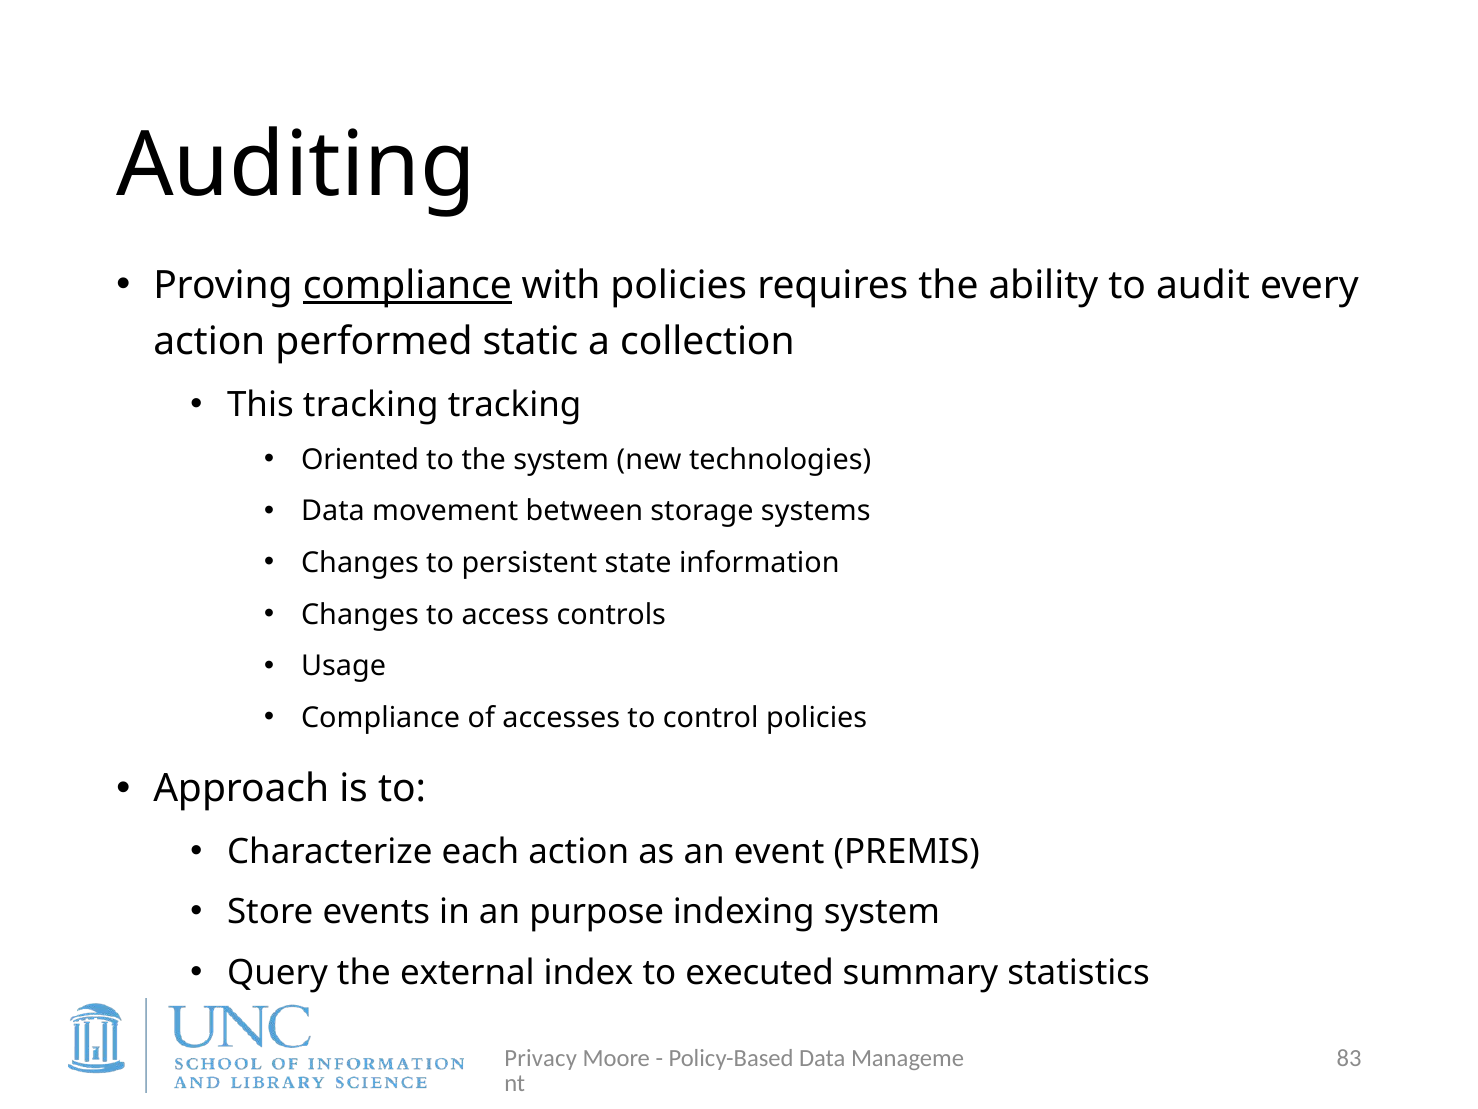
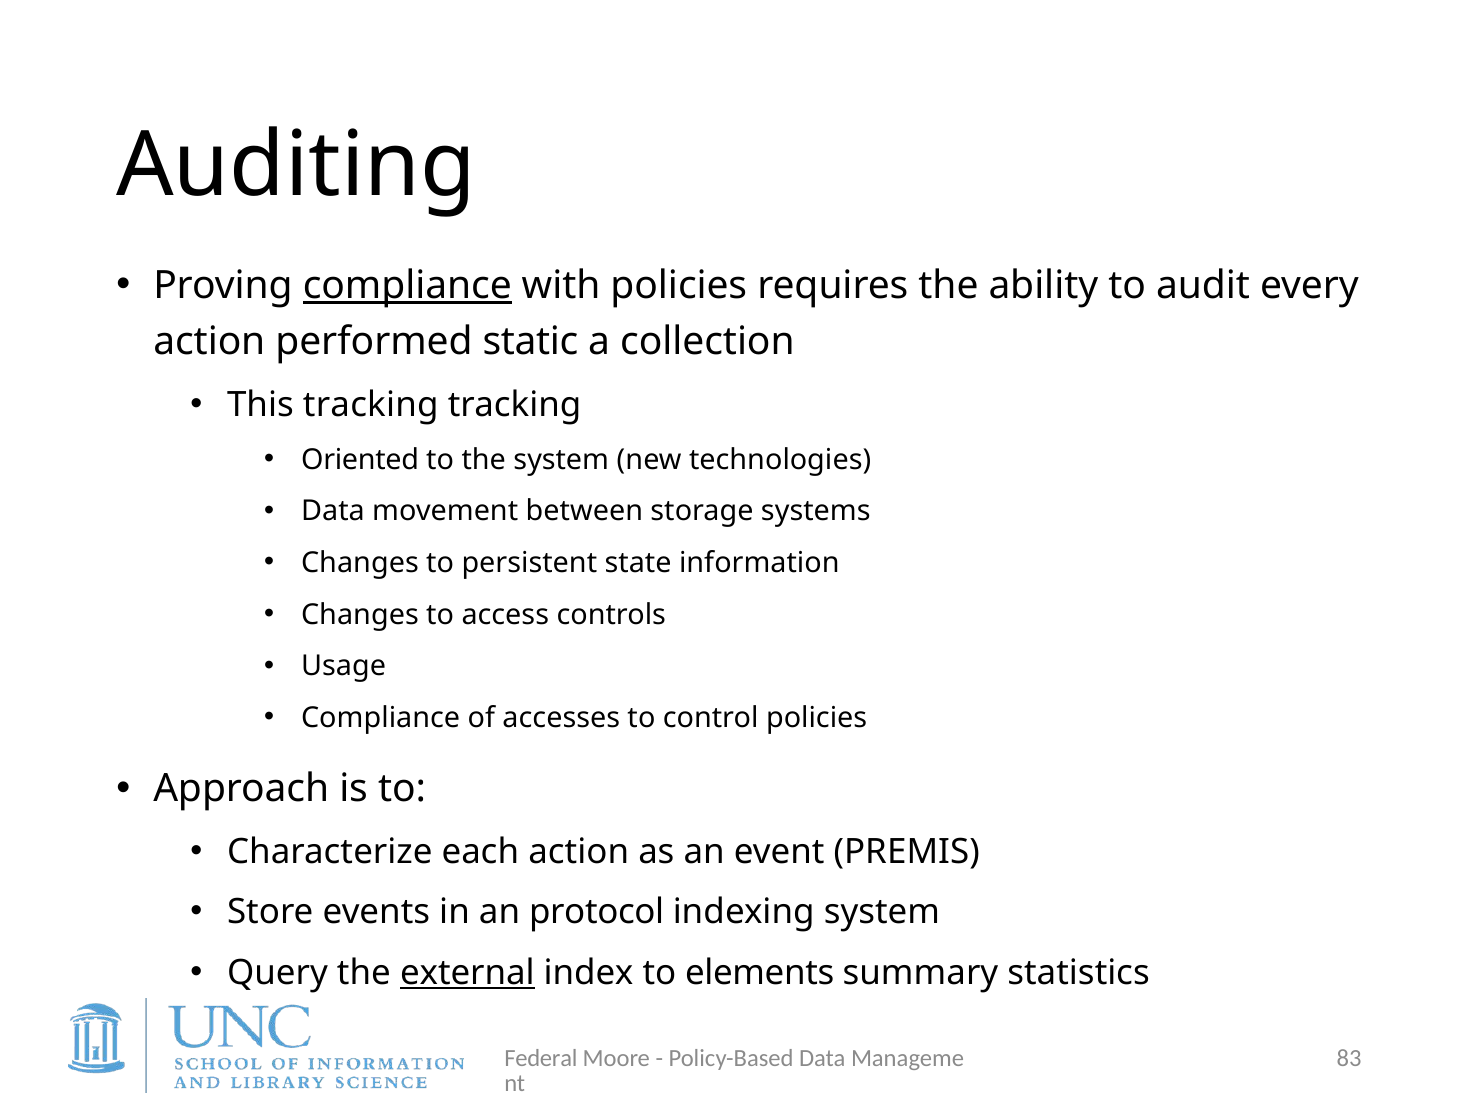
purpose: purpose -> protocol
external underline: none -> present
executed: executed -> elements
Privacy: Privacy -> Federal
